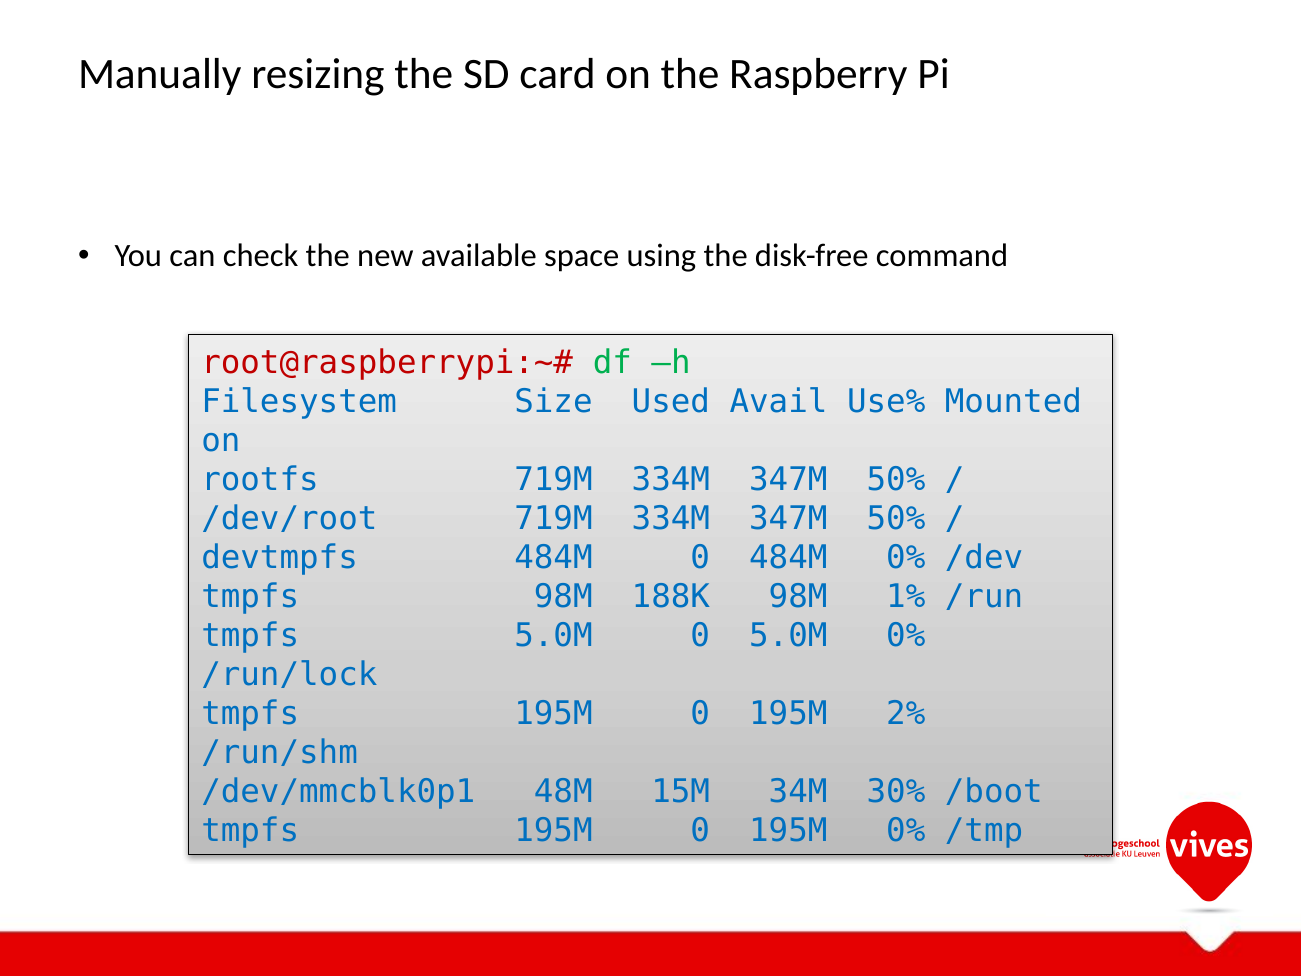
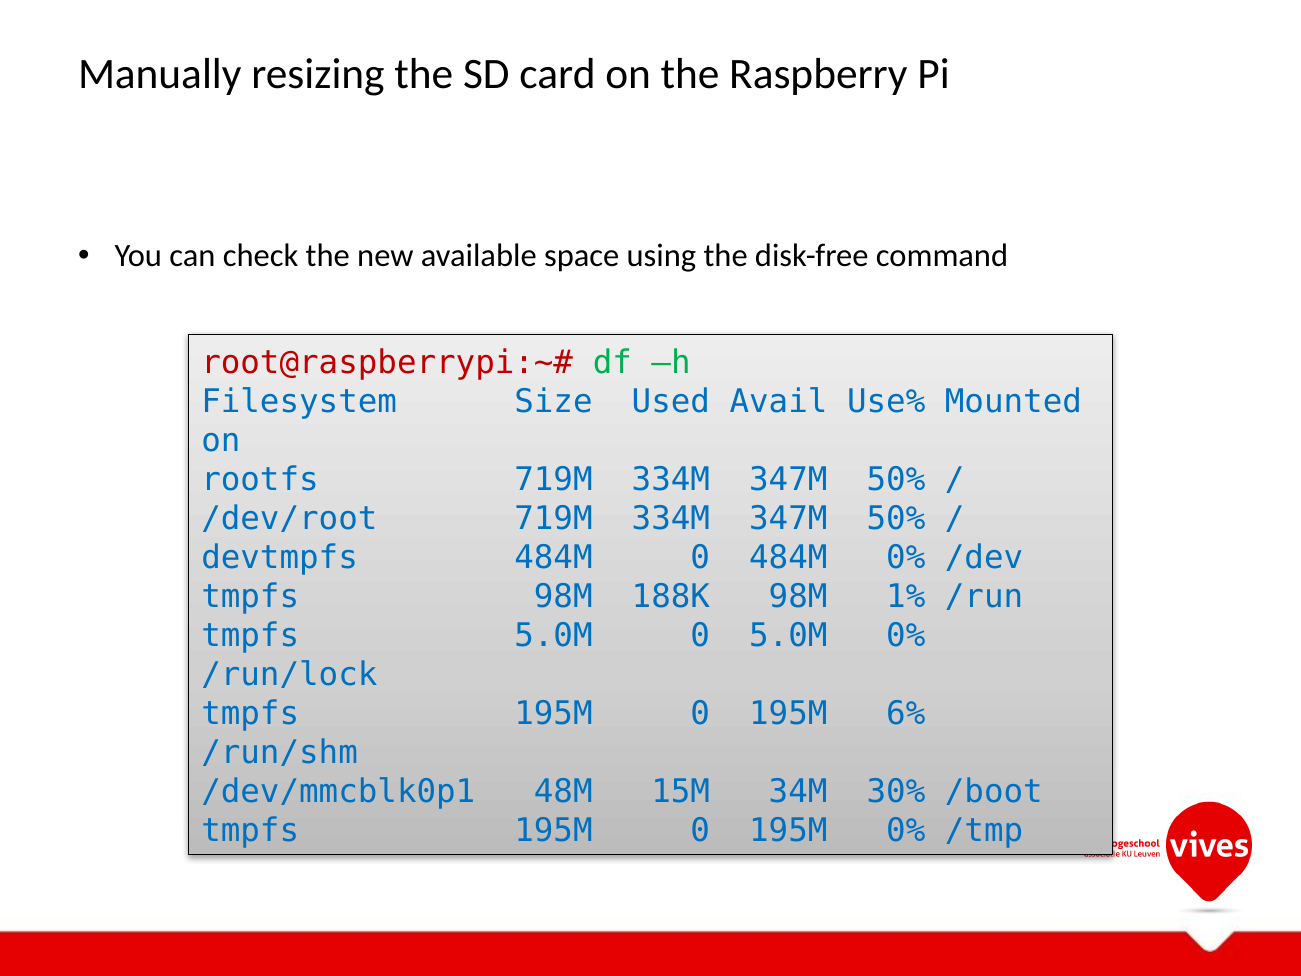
2%: 2% -> 6%
